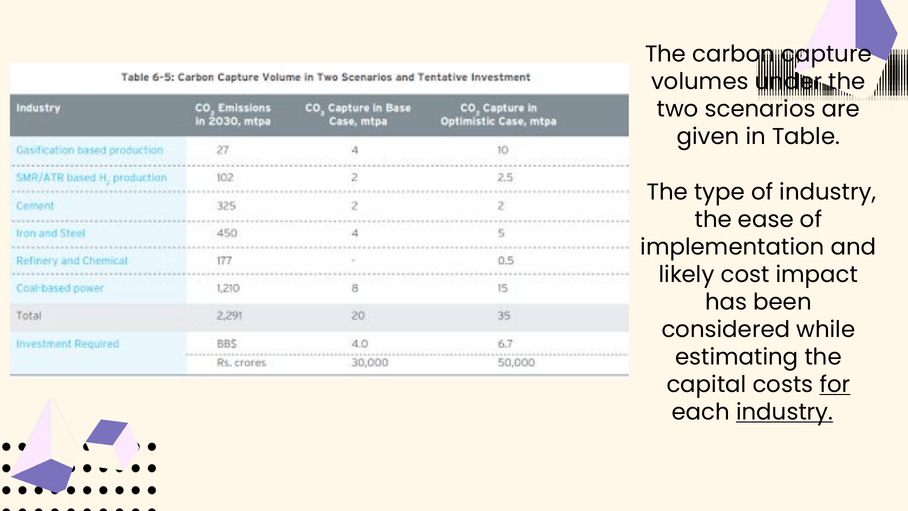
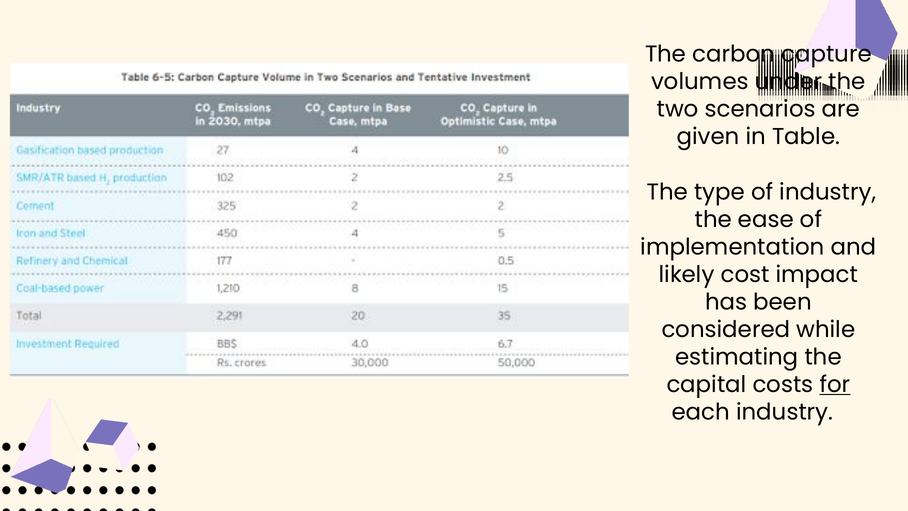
industry at (785, 412) underline: present -> none
